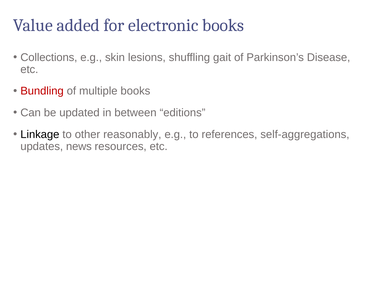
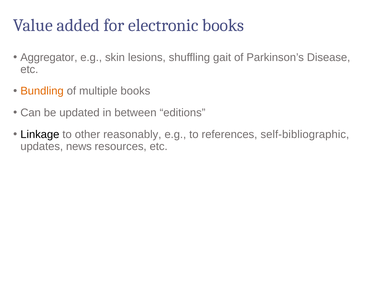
Collections: Collections -> Aggregator
Bundling colour: red -> orange
self-aggregations: self-aggregations -> self-bibliographic
